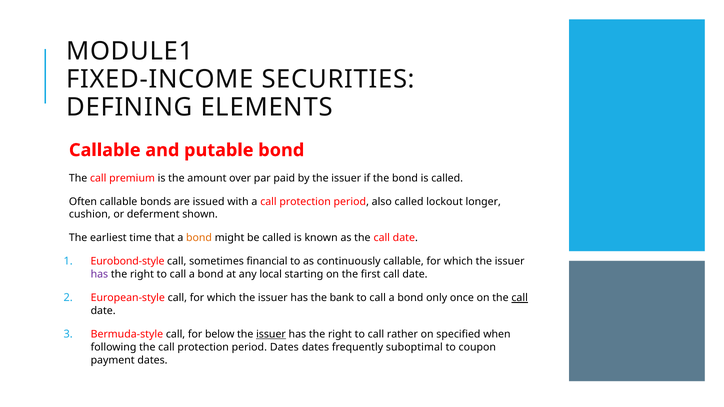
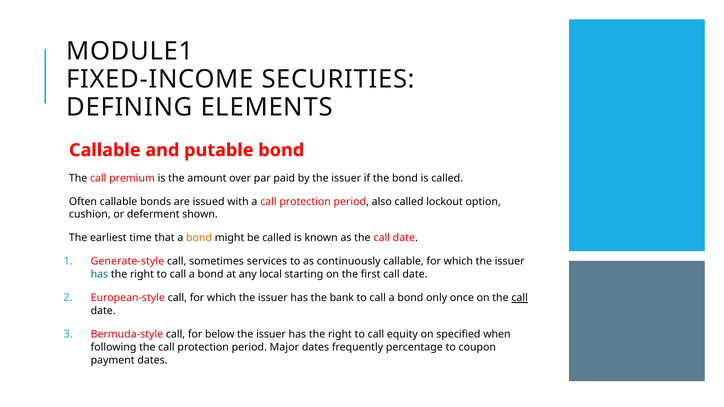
longer: longer -> option
Eurobond-style: Eurobond-style -> Generate-style
financial: financial -> services
has at (99, 275) colour: purple -> blue
issuer at (271, 335) underline: present -> none
rather: rather -> equity
period Dates: Dates -> Major
suboptimal: suboptimal -> percentage
